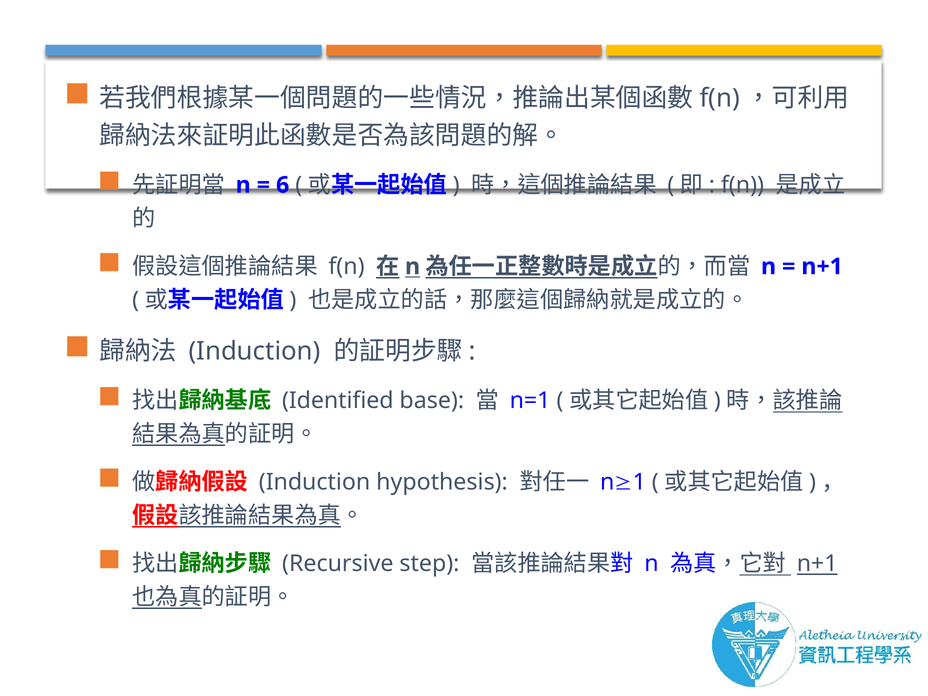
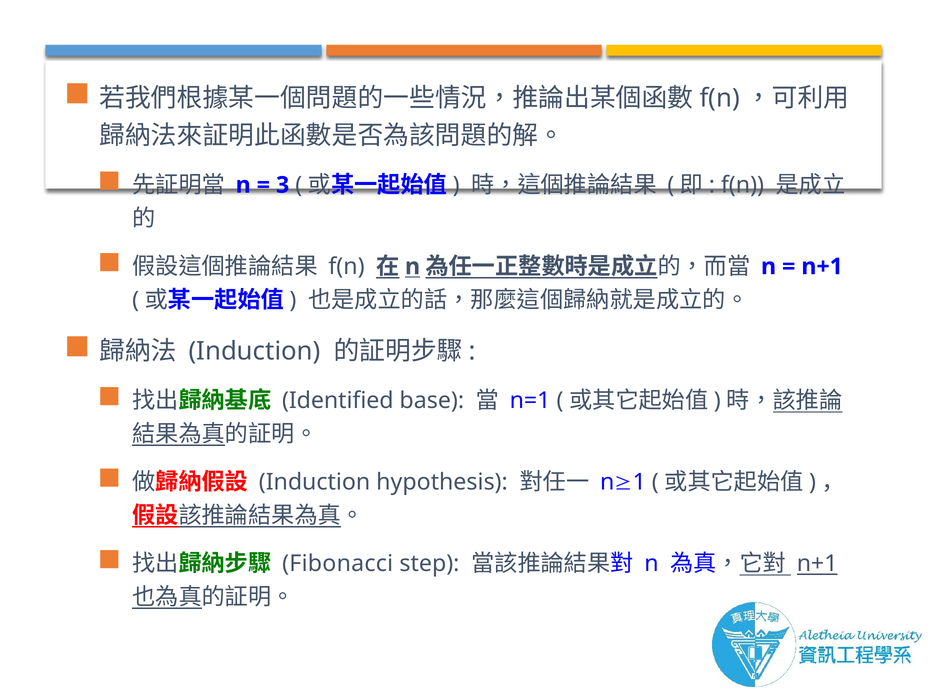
6: 6 -> 3
Recursive: Recursive -> Fibonacci
